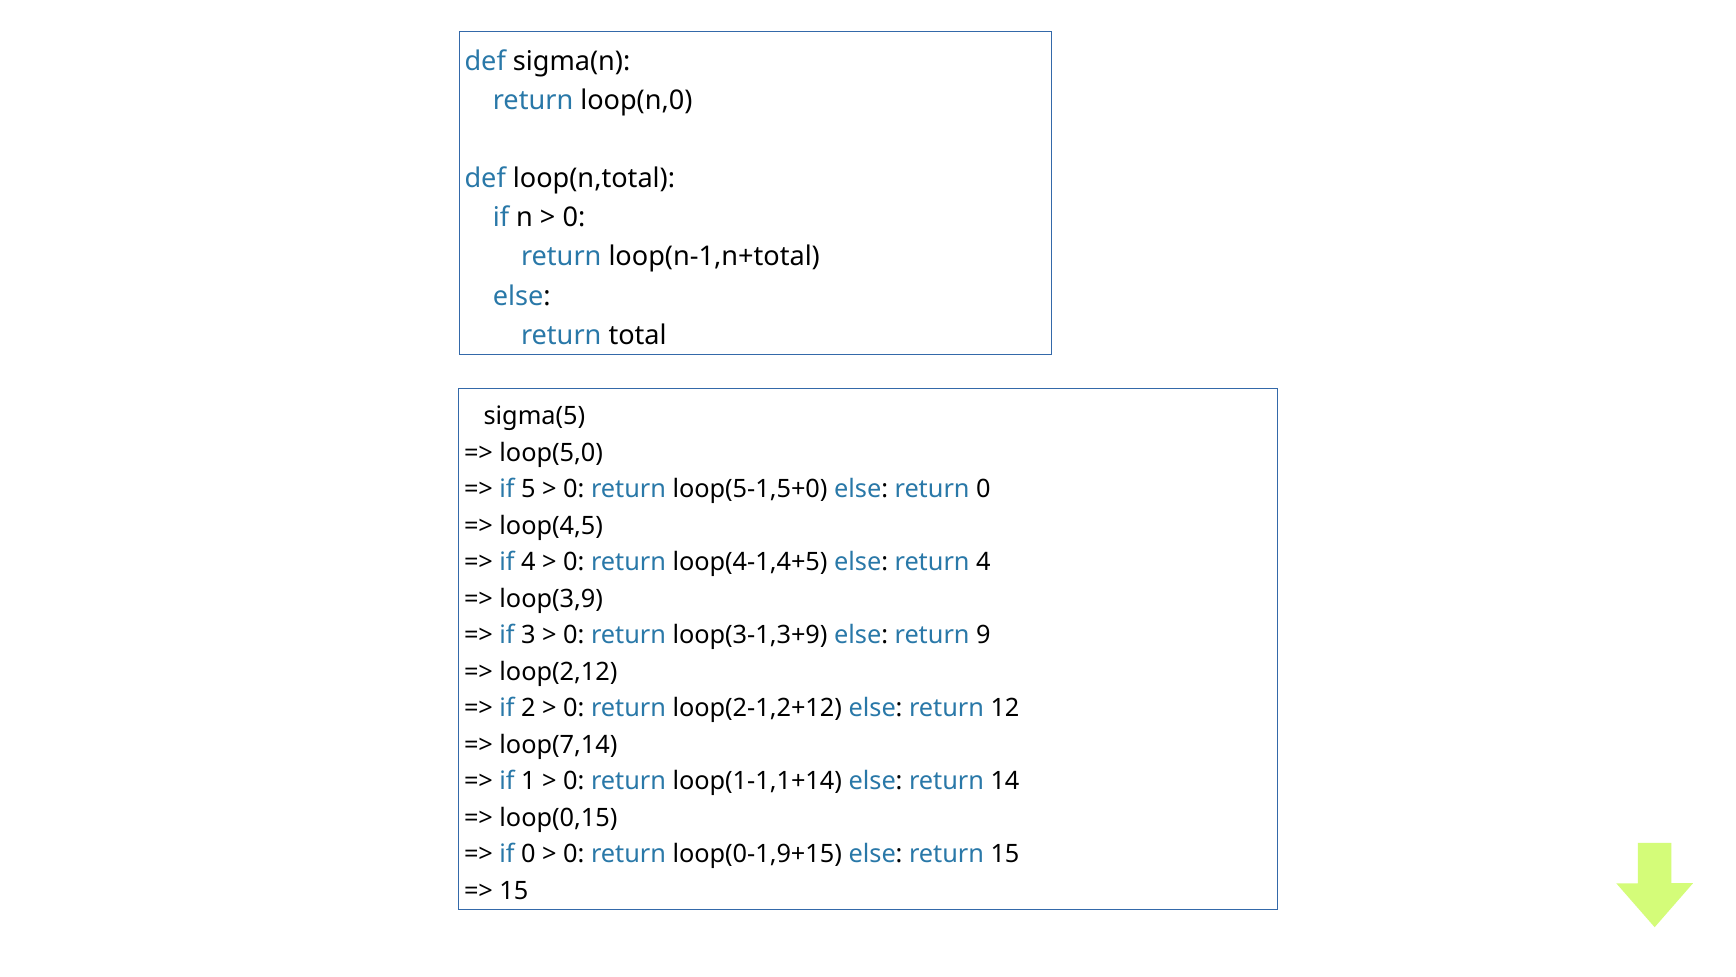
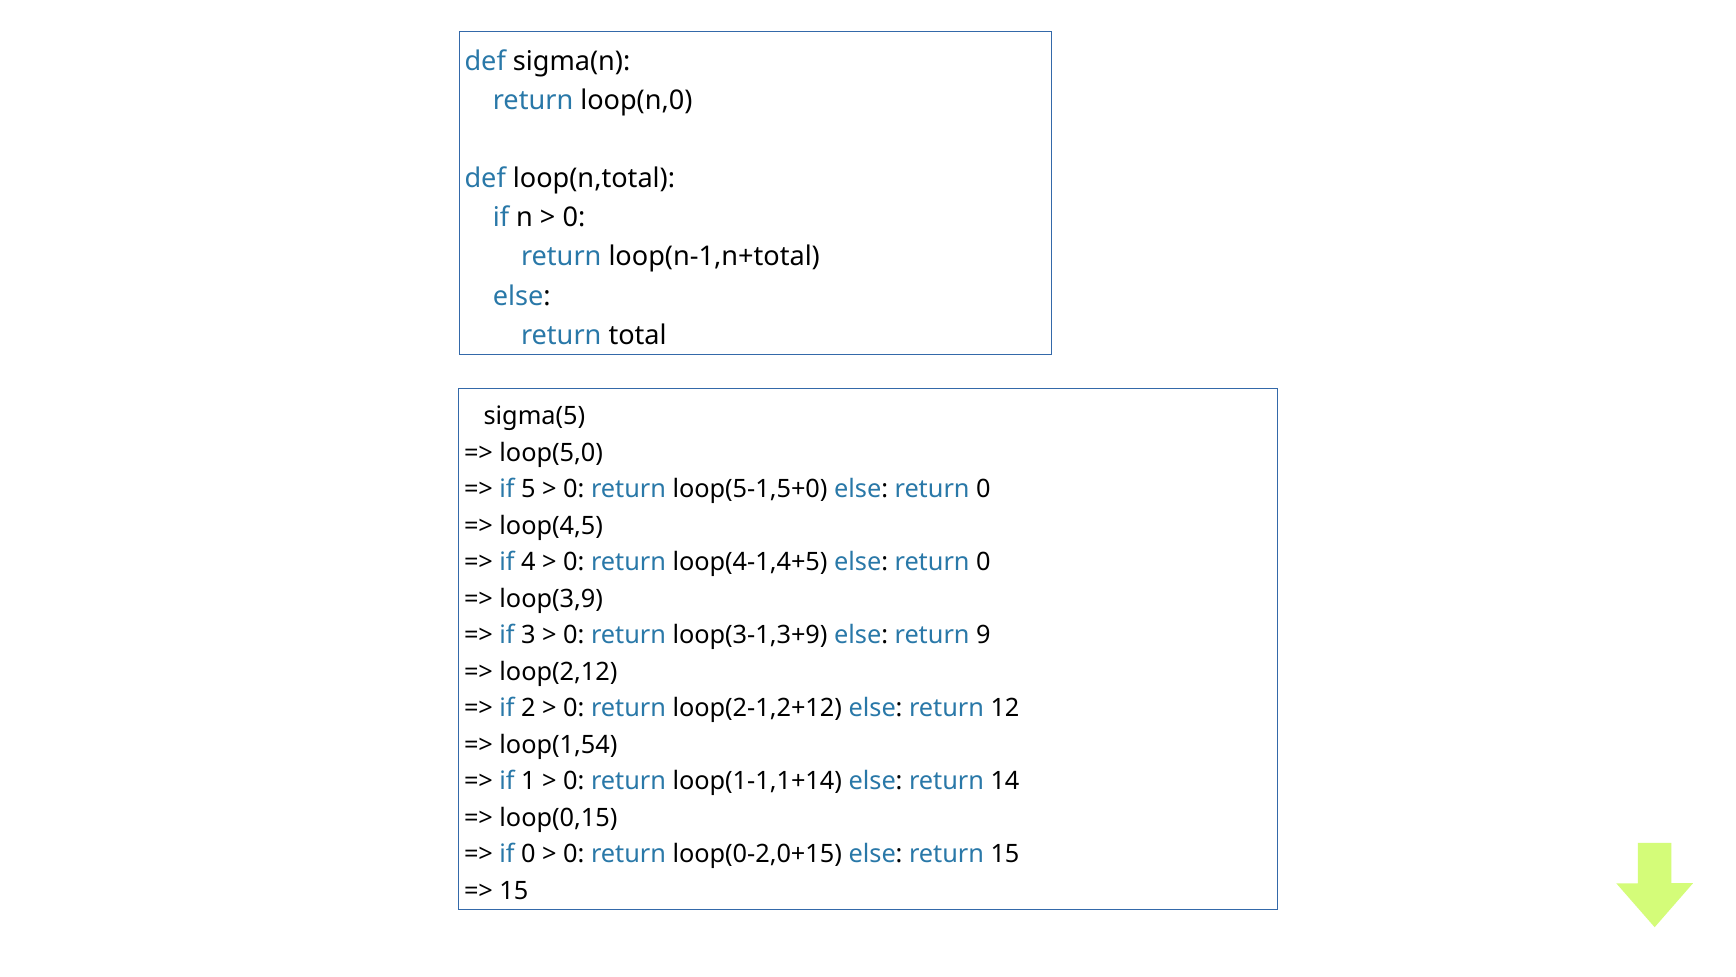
loop(4-1,4+5 else return 4: 4 -> 0
loop(7,14: loop(7,14 -> loop(1,54
loop(0-1,9+15: loop(0-1,9+15 -> loop(0-2,0+15
